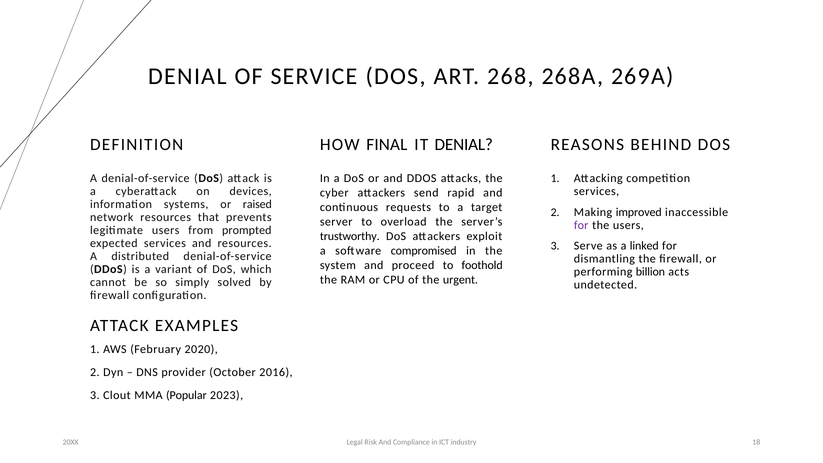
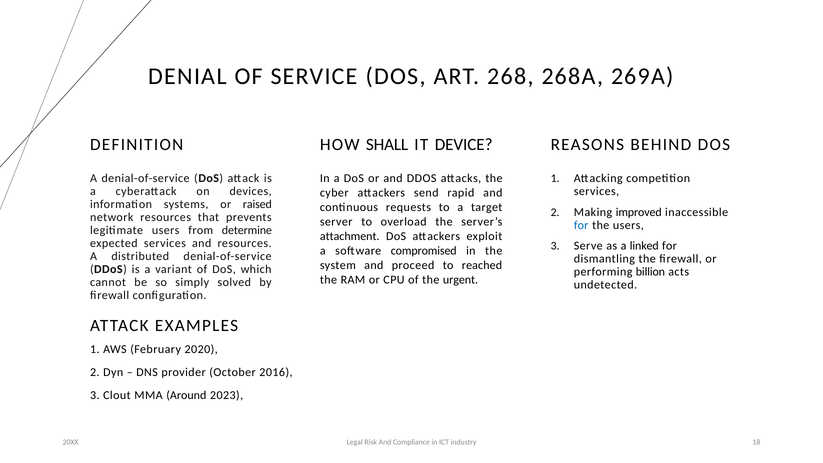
FINAL: FINAL -> SHALL
IT DENIAL: DENIAL -> DEVICE
for at (581, 225) colour: purple -> blue
prompted: prompted -> determine
trustworthy: trustworthy -> attachment
foothold: foothold -> reached
Popular: Popular -> Around
